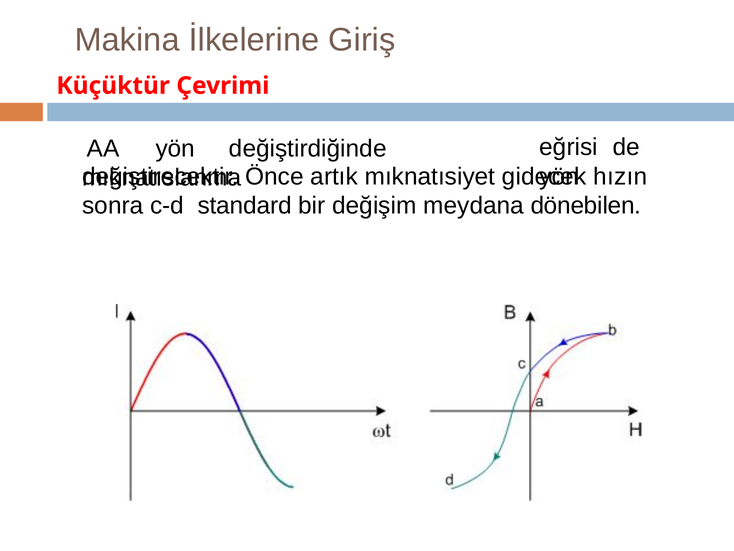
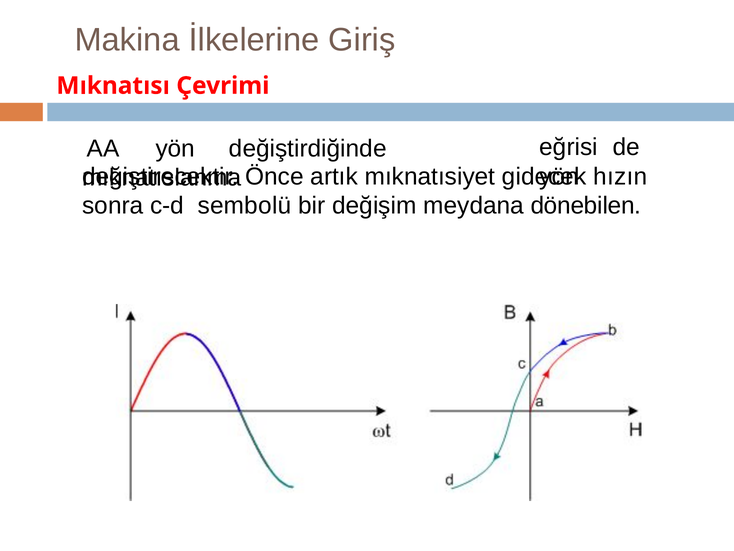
Küçüktür: Küçüktür -> Mıknatısı
standard: standard -> sembolü
